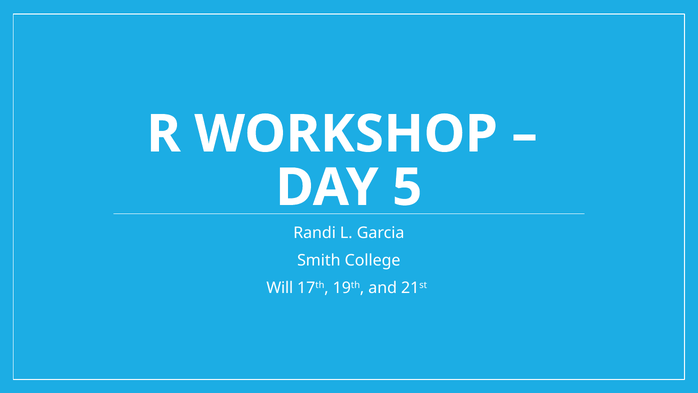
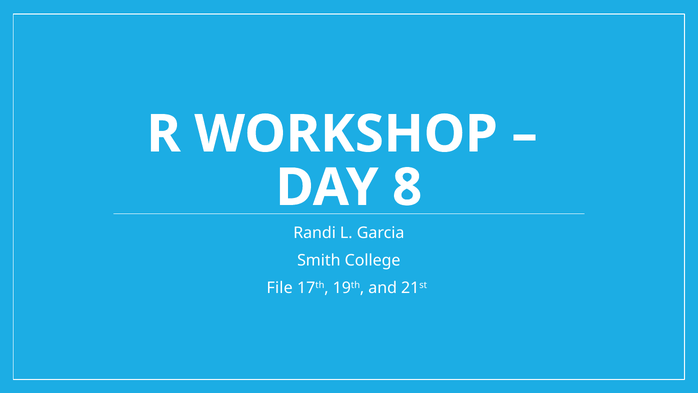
5: 5 -> 8
Will: Will -> File
